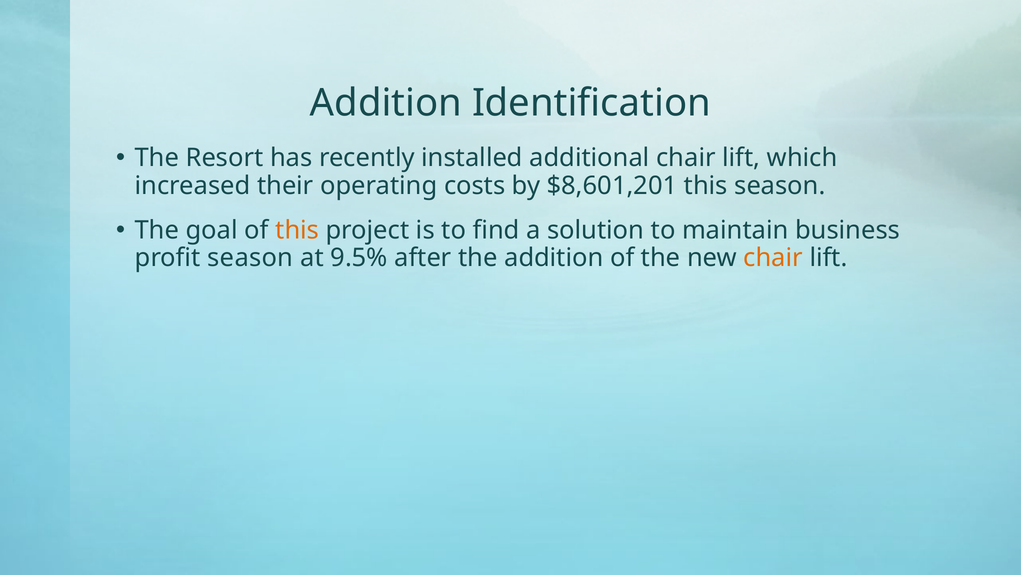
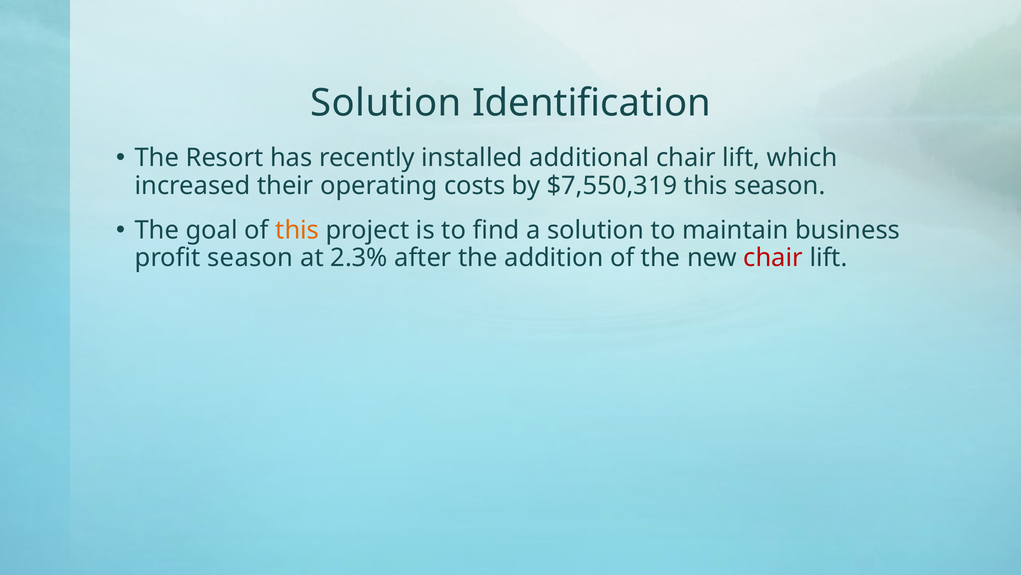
Addition at (386, 103): Addition -> Solution
$8,601,201: $8,601,201 -> $7,550,319
9.5%: 9.5% -> 2.3%
chair at (773, 258) colour: orange -> red
